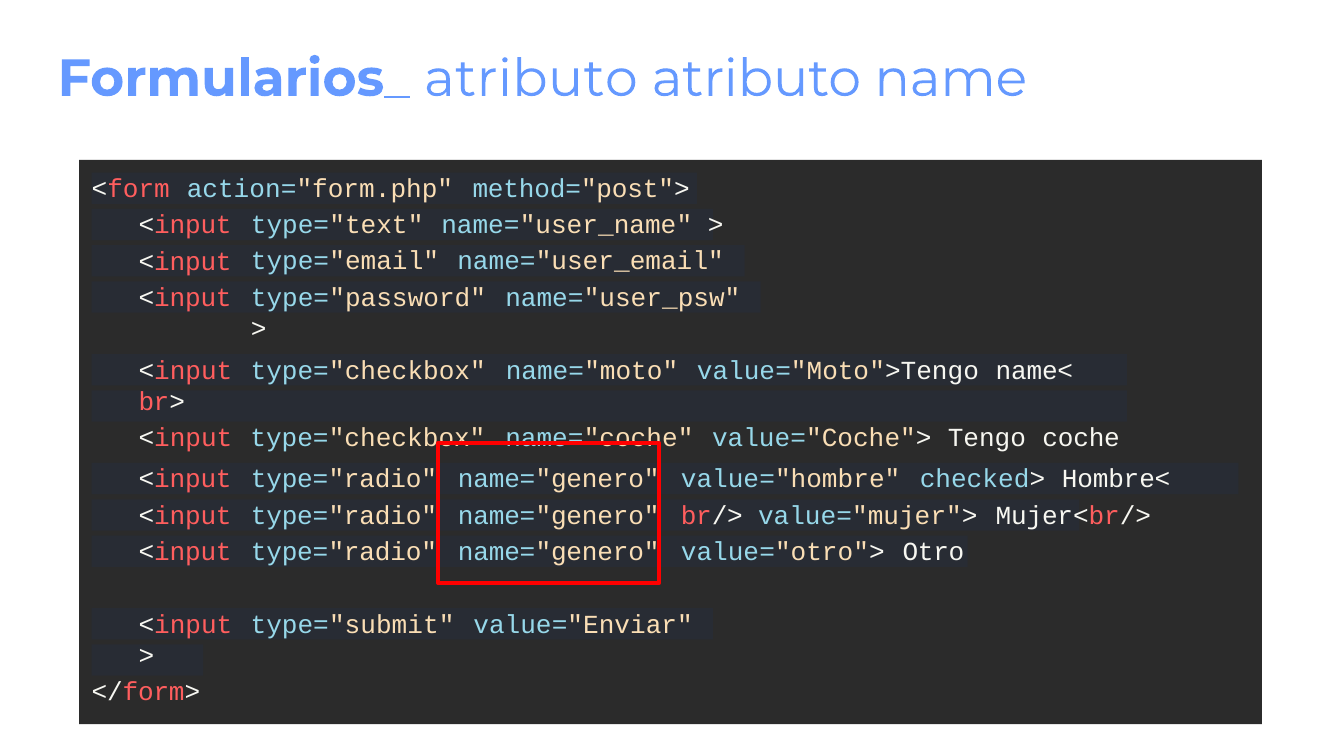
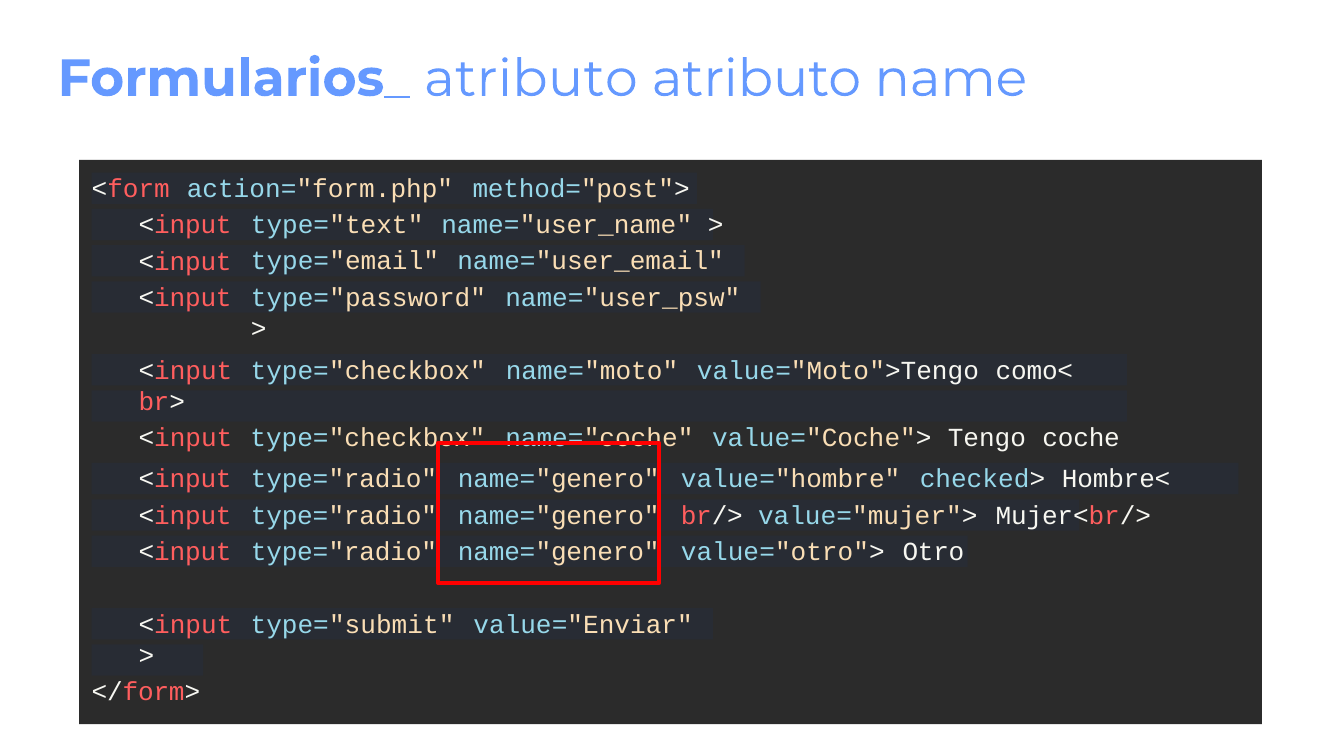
name<: name< -> como<
